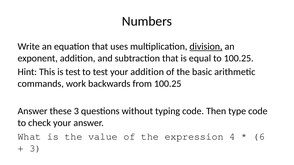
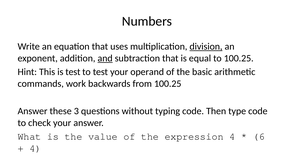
and underline: none -> present
your addition: addition -> operand
3 at (35, 149): 3 -> 4
